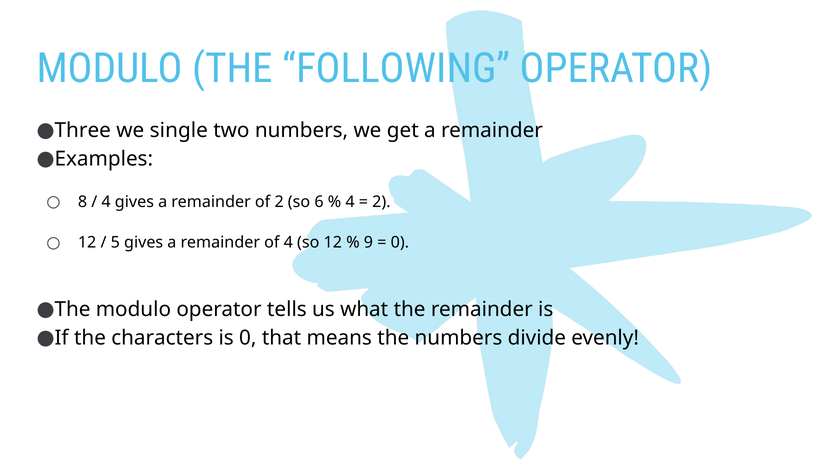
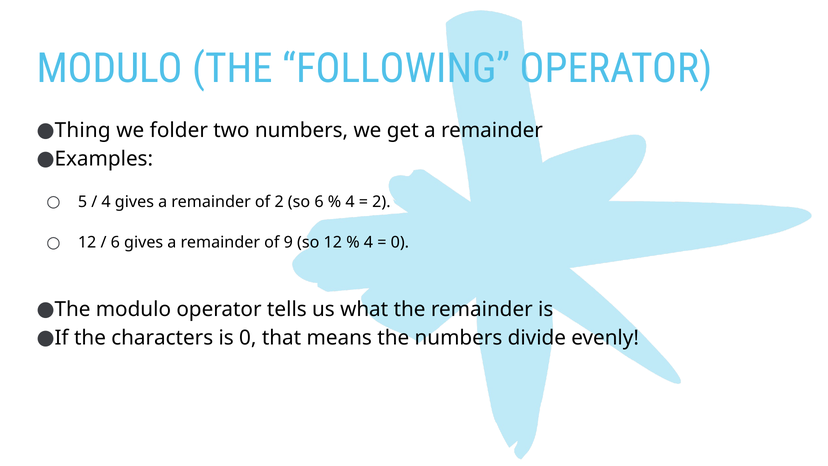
Three: Three -> Thing
single: single -> folder
8: 8 -> 5
5 at (115, 242): 5 -> 6
of 4: 4 -> 9
9 at (368, 242): 9 -> 4
